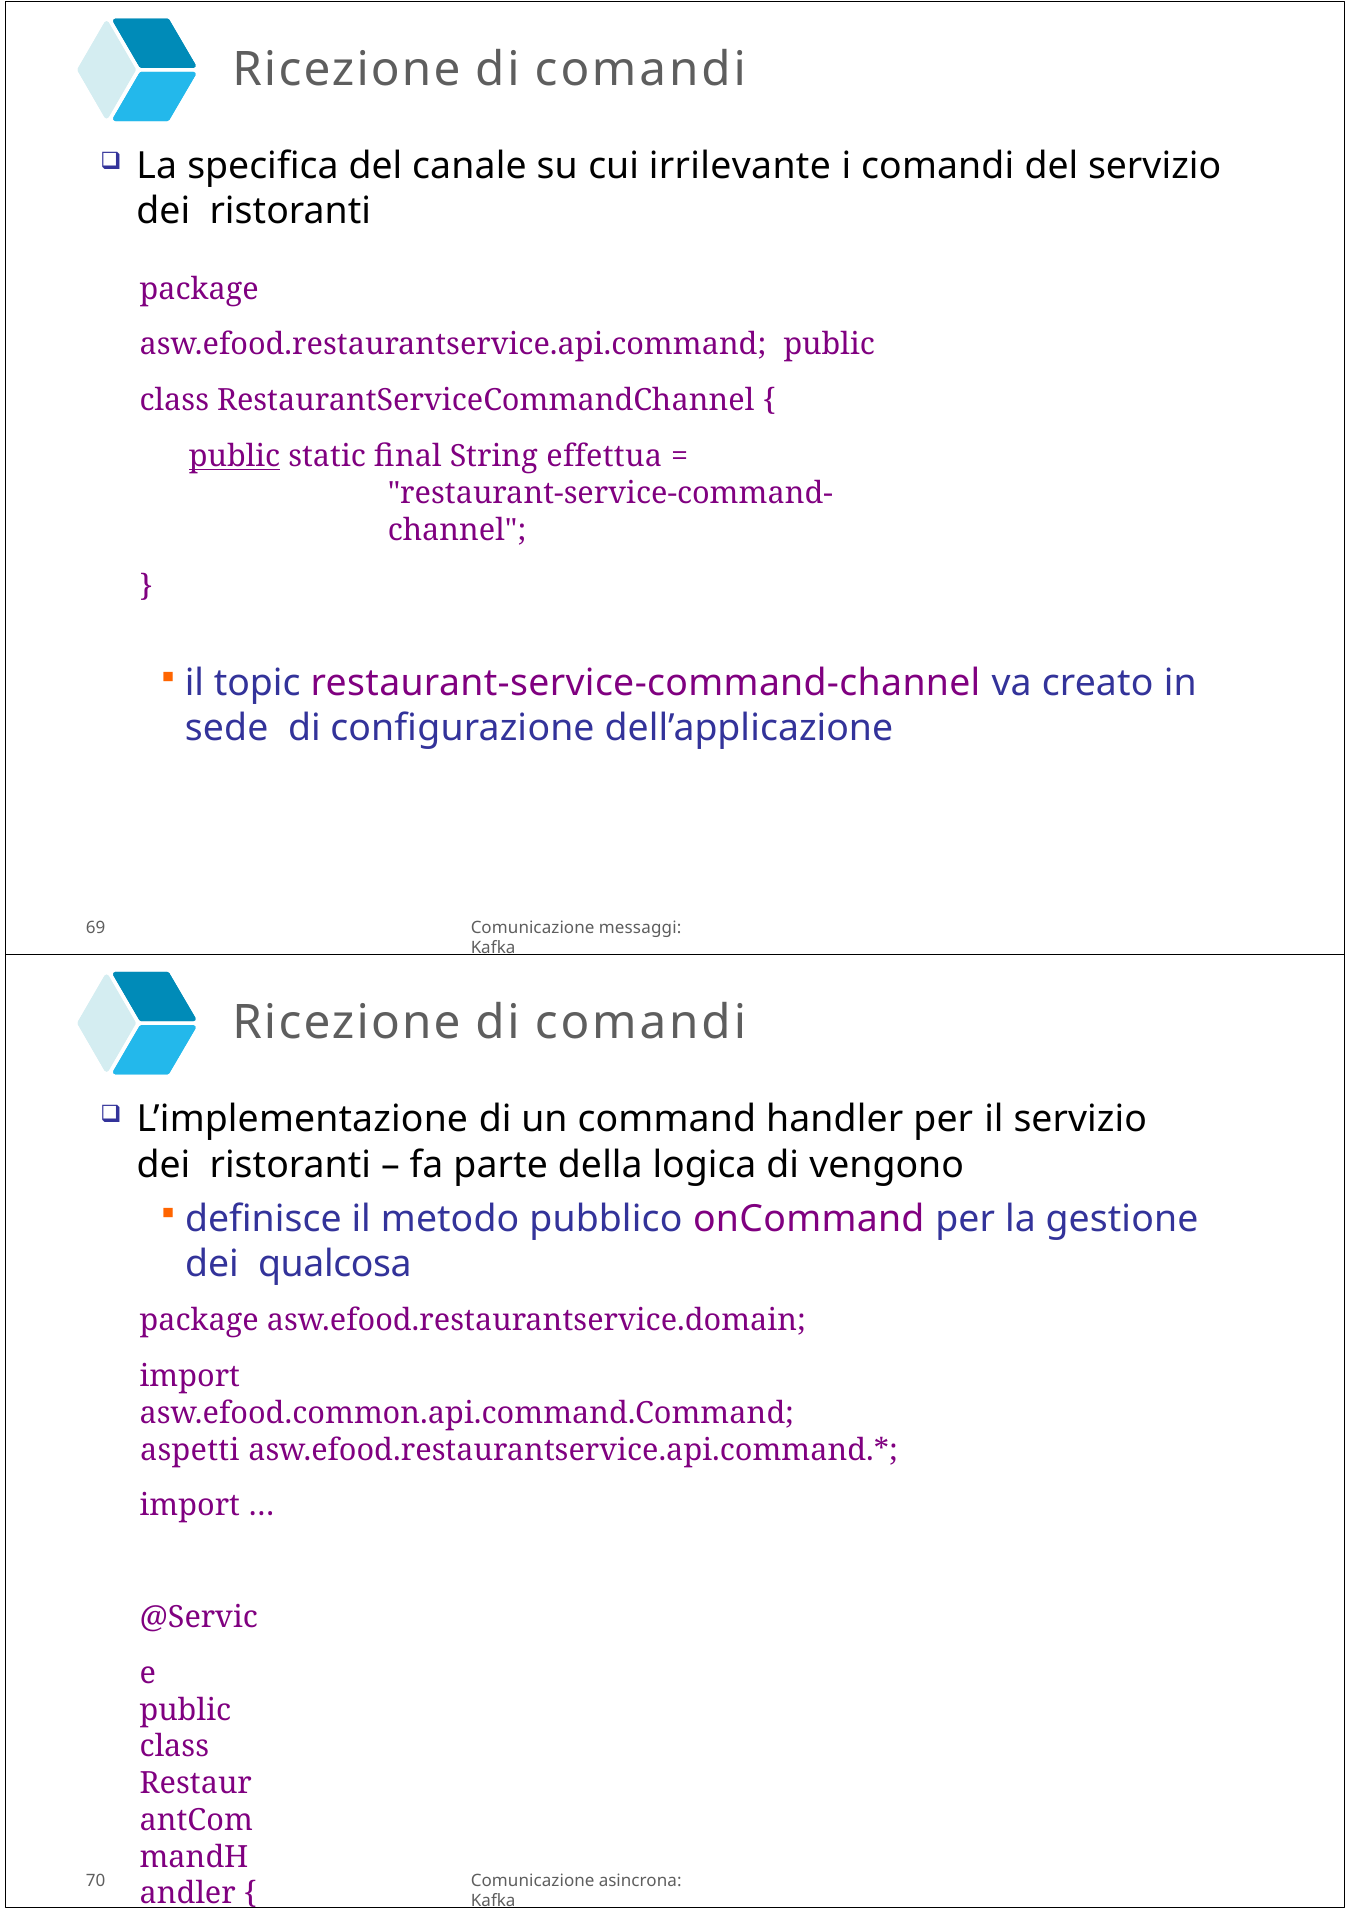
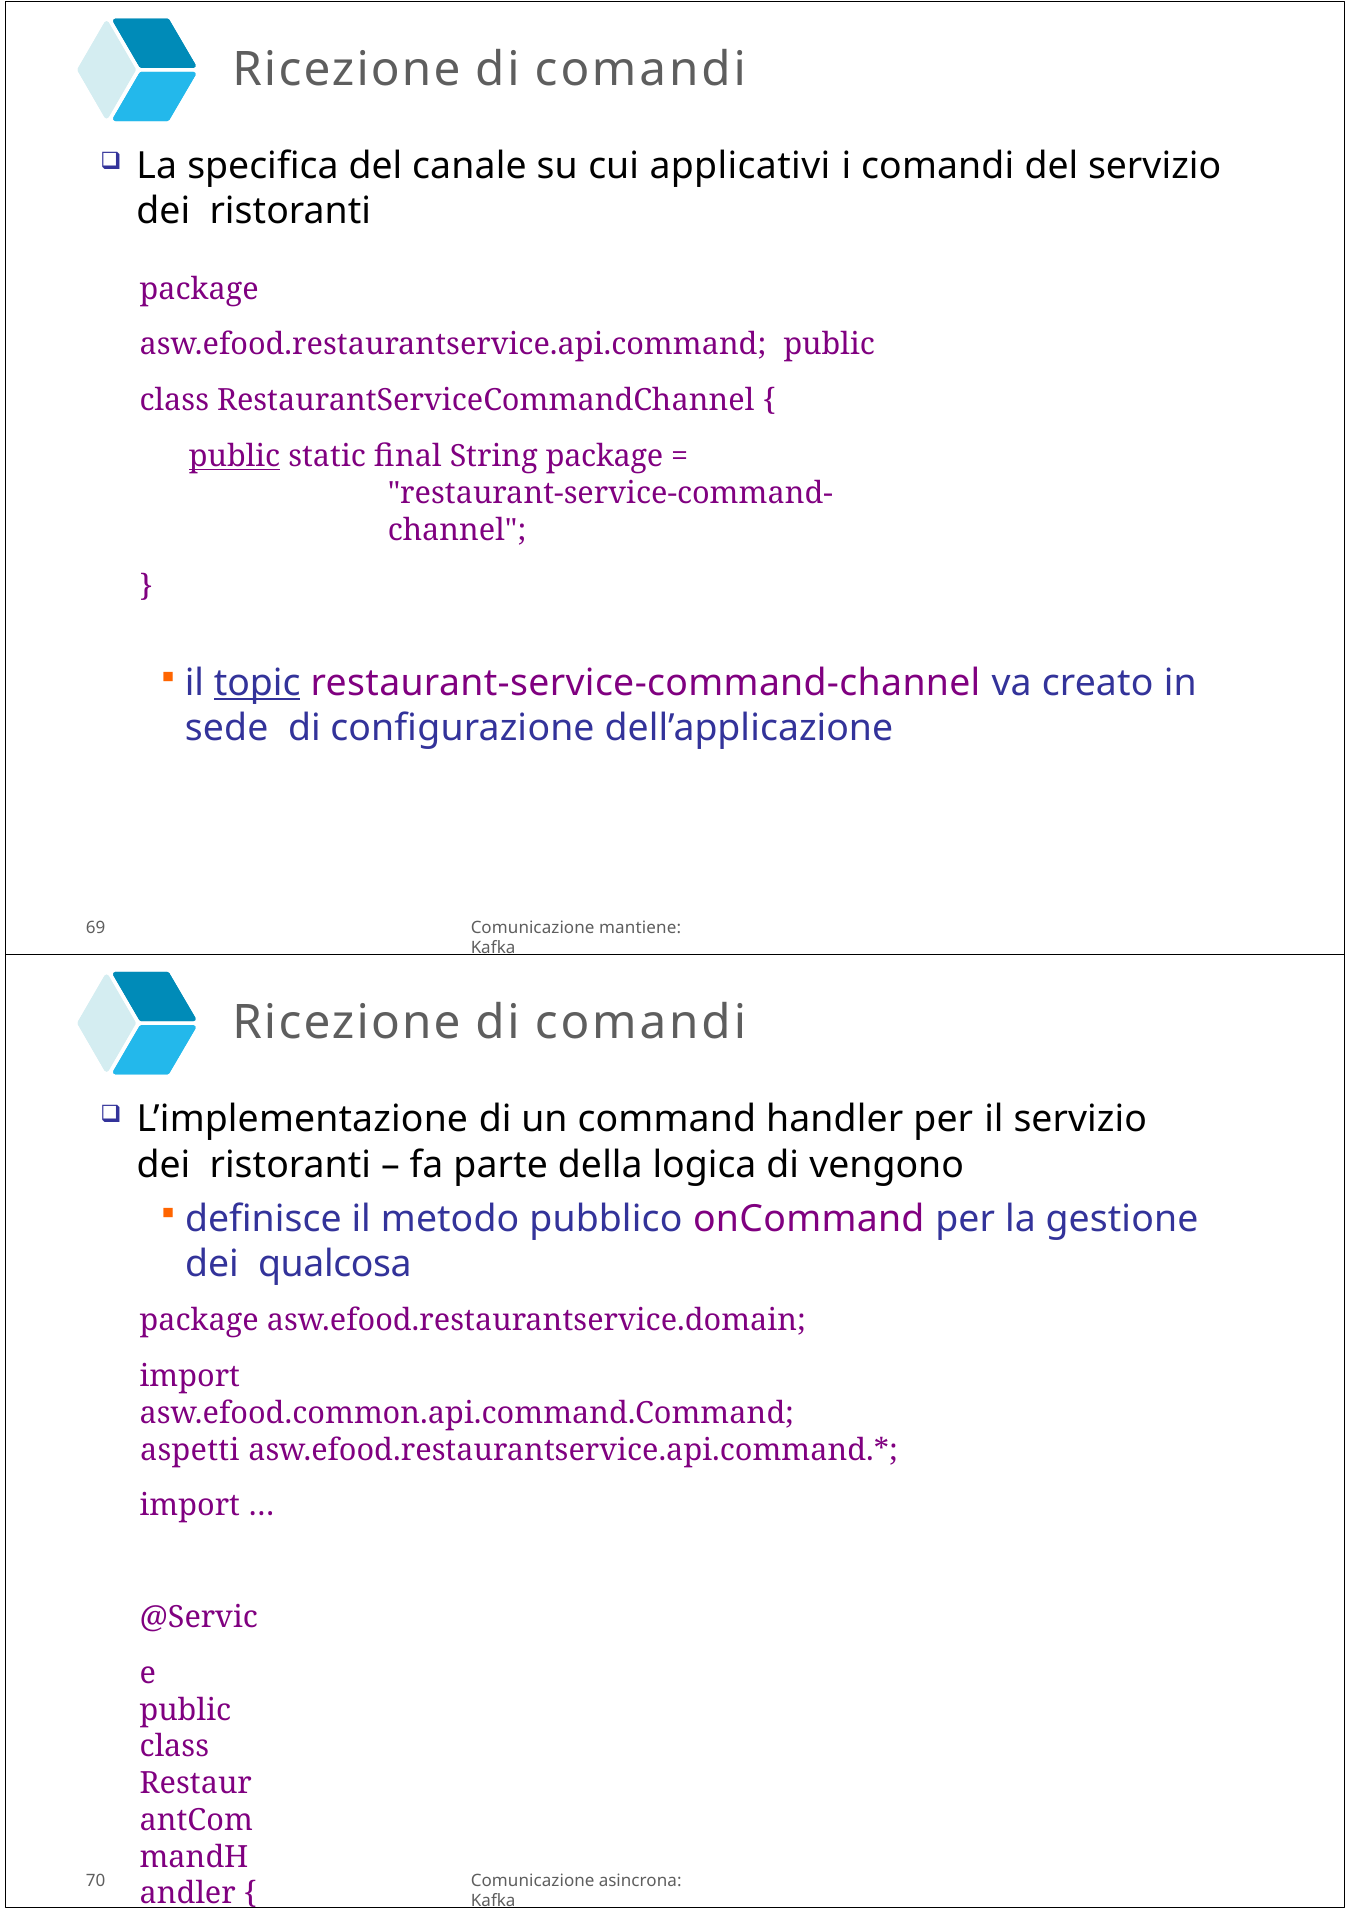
irrilevante: irrilevante -> applicativi
String effettua: effettua -> package
topic underline: none -> present
messaggi: messaggi -> mantiene
